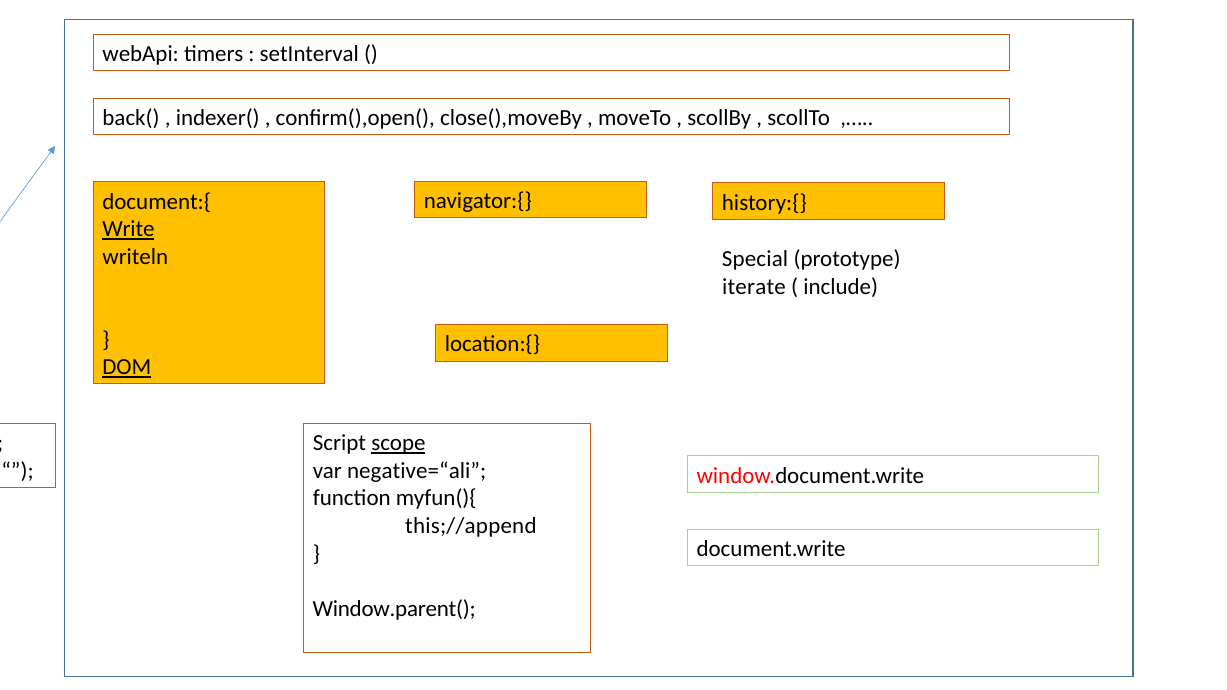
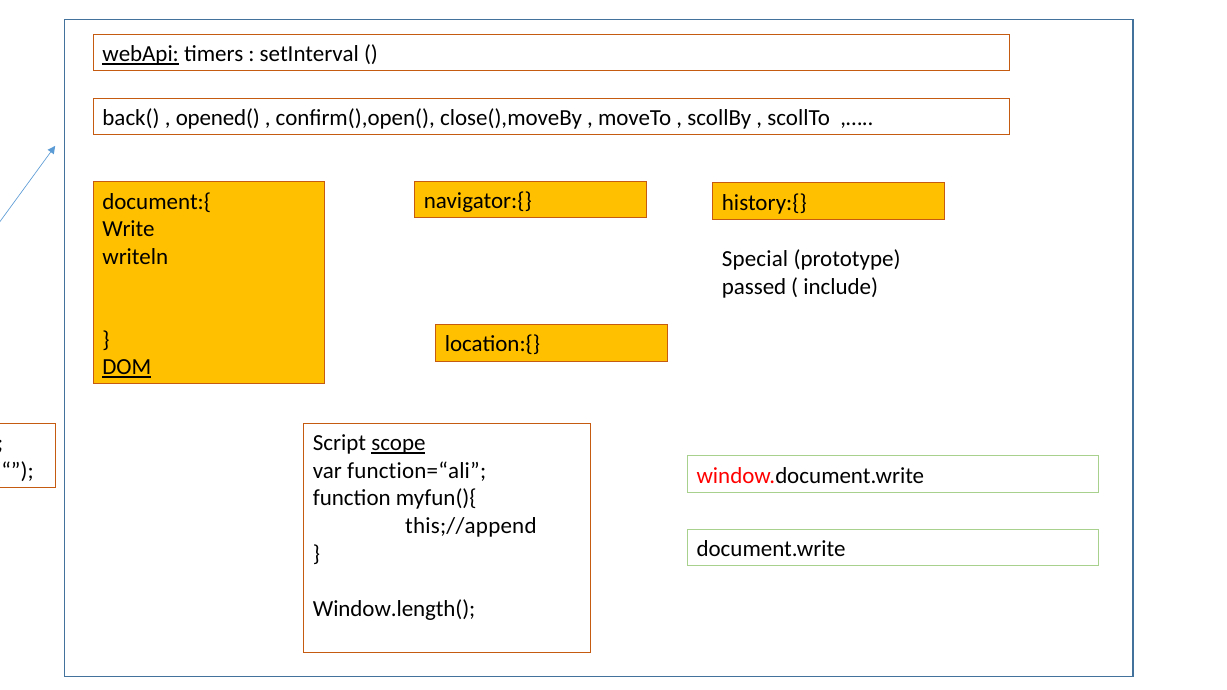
webApi underline: none -> present
indexer(: indexer( -> opened(
Write underline: present -> none
iterate: iterate -> passed
negative=“ali: negative=“ali -> function=“ali
Window.parent(: Window.parent( -> Window.length(
